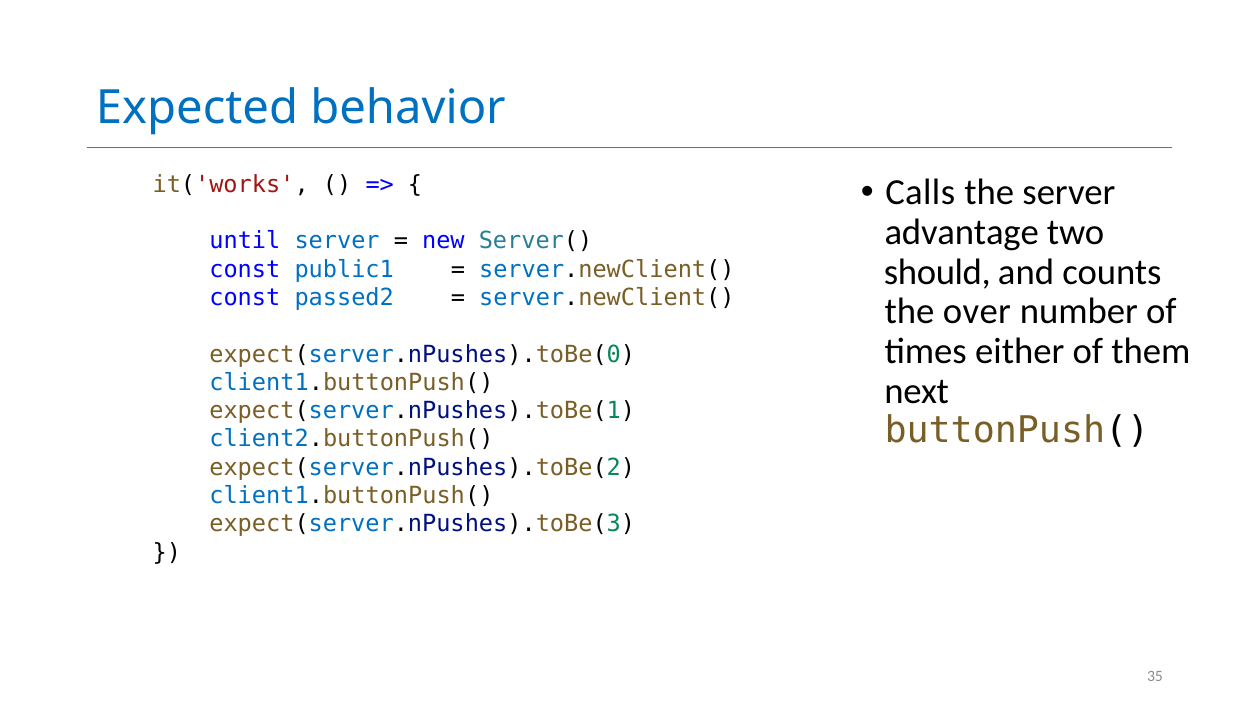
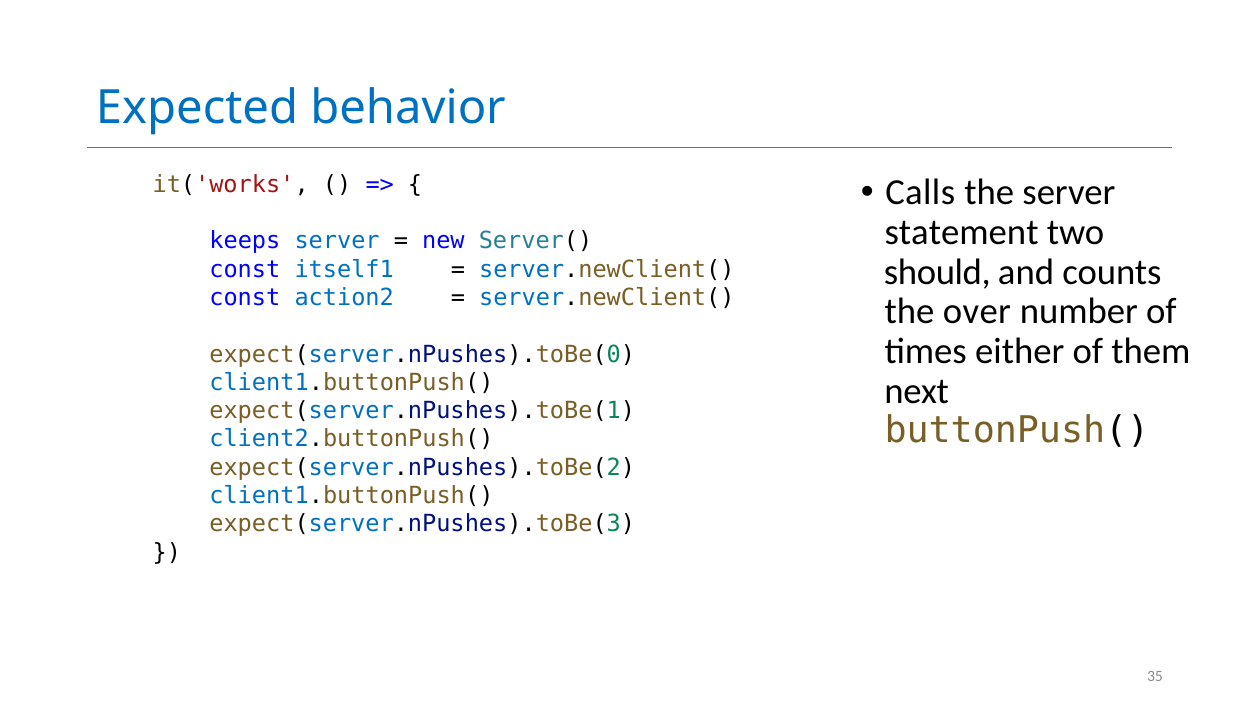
advantage: advantage -> statement
until: until -> keeps
public1: public1 -> itself1
passed2: passed2 -> action2
